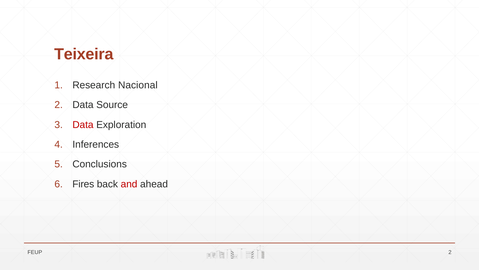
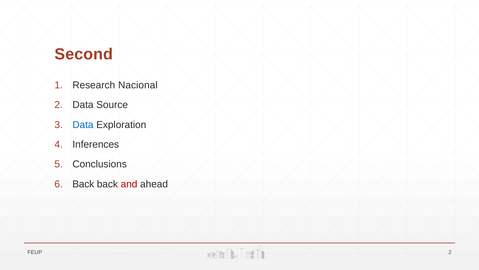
Teixeira: Teixeira -> Second
Data at (83, 124) colour: red -> blue
Fires at (83, 184): Fires -> Back
